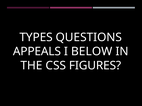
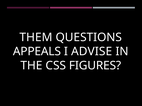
TYPES: TYPES -> THEM
BELOW: BELOW -> ADVISE
